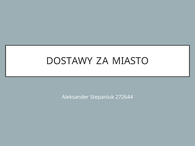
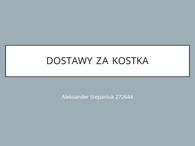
MIASTO: MIASTO -> KOSTKA
